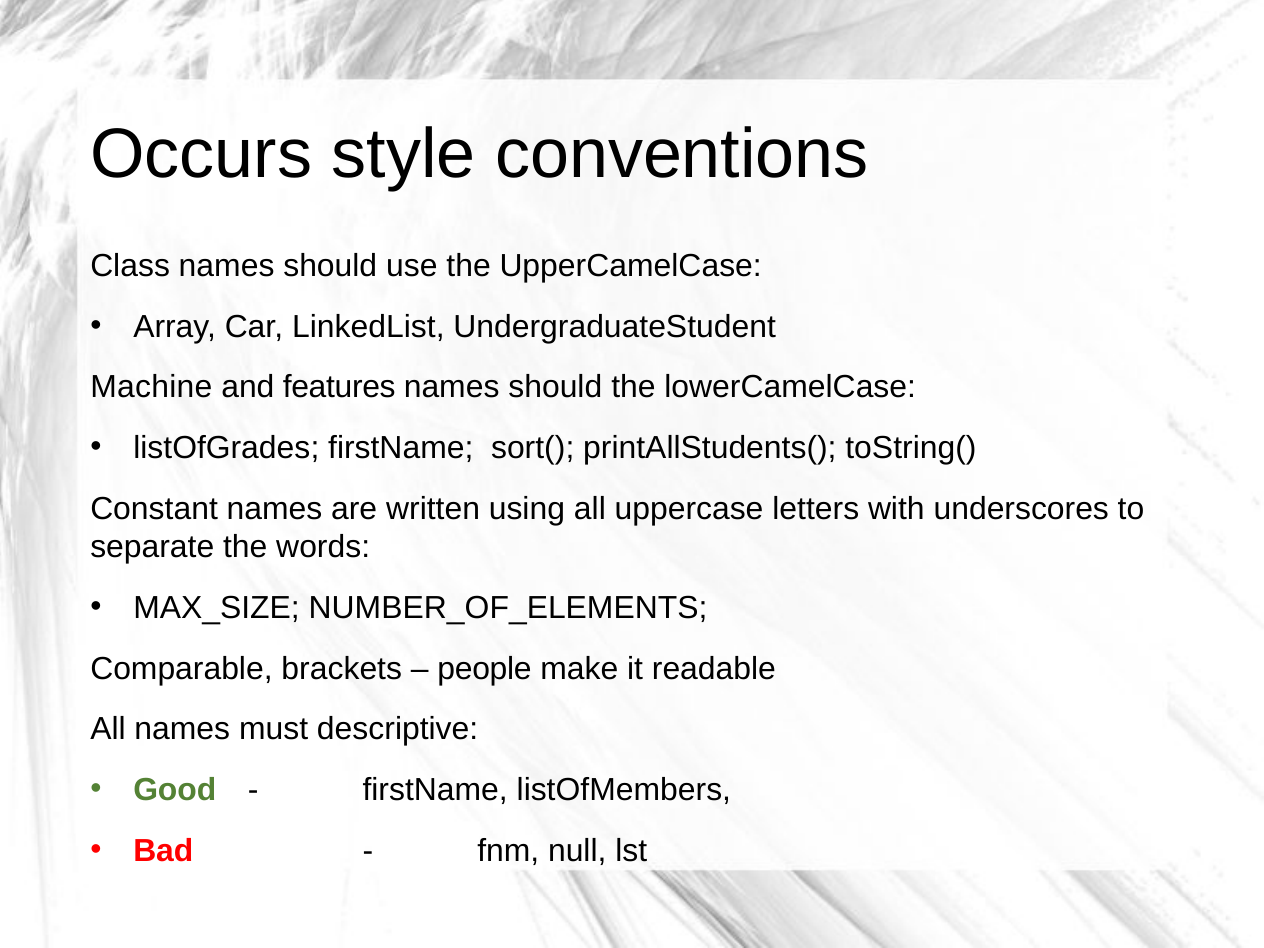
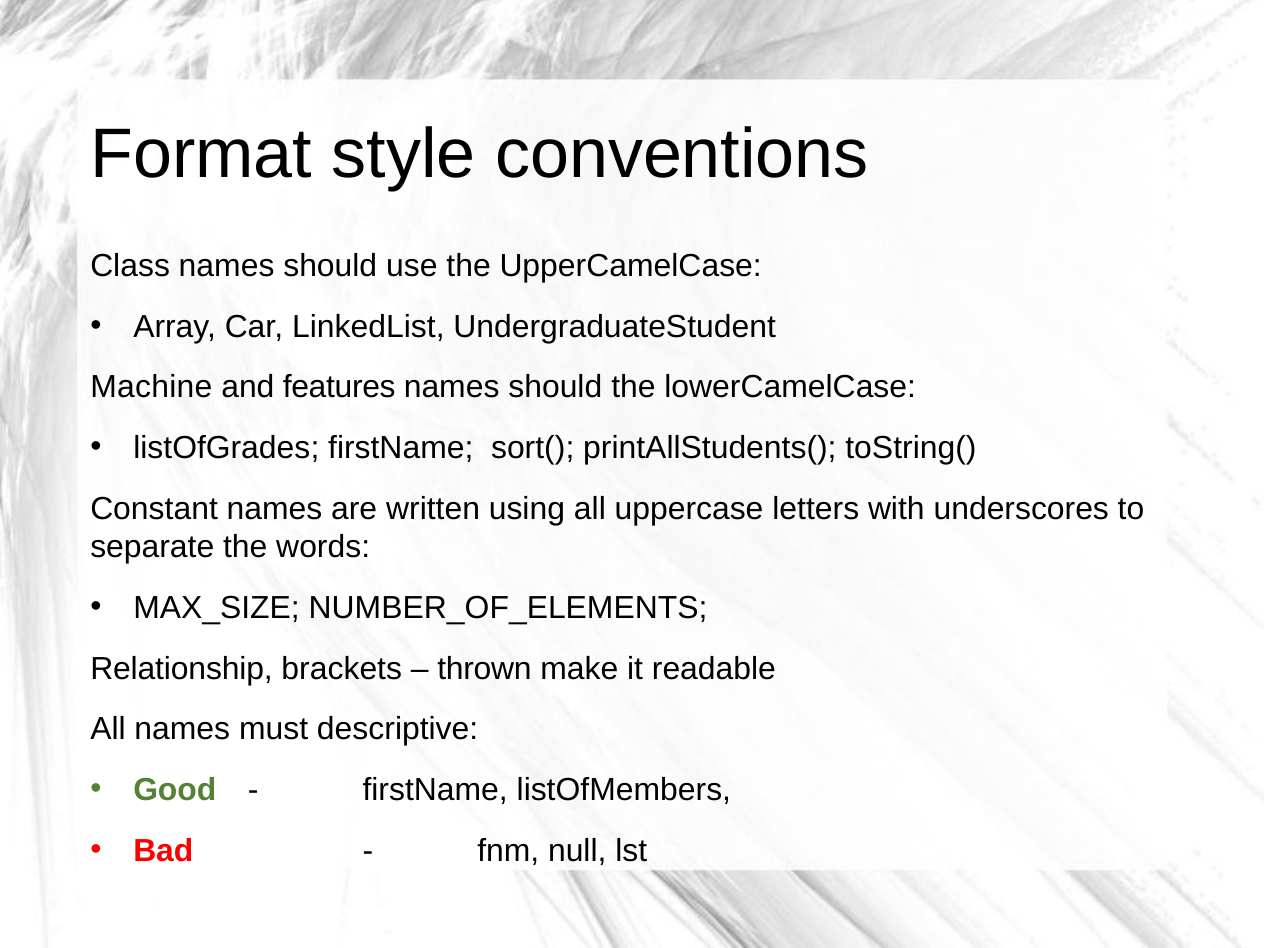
Occurs: Occurs -> Format
Comparable: Comparable -> Relationship
people: people -> thrown
